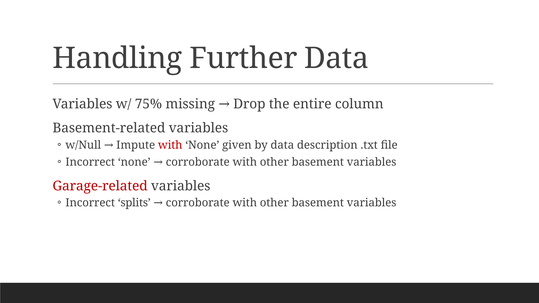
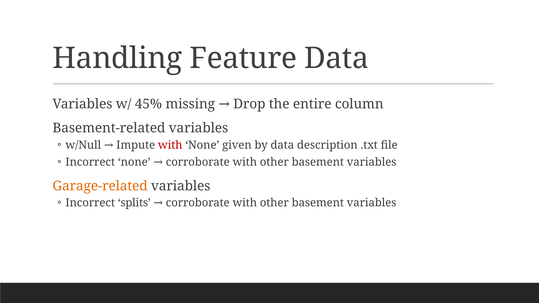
Further: Further -> Feature
75%: 75% -> 45%
Garage-related colour: red -> orange
